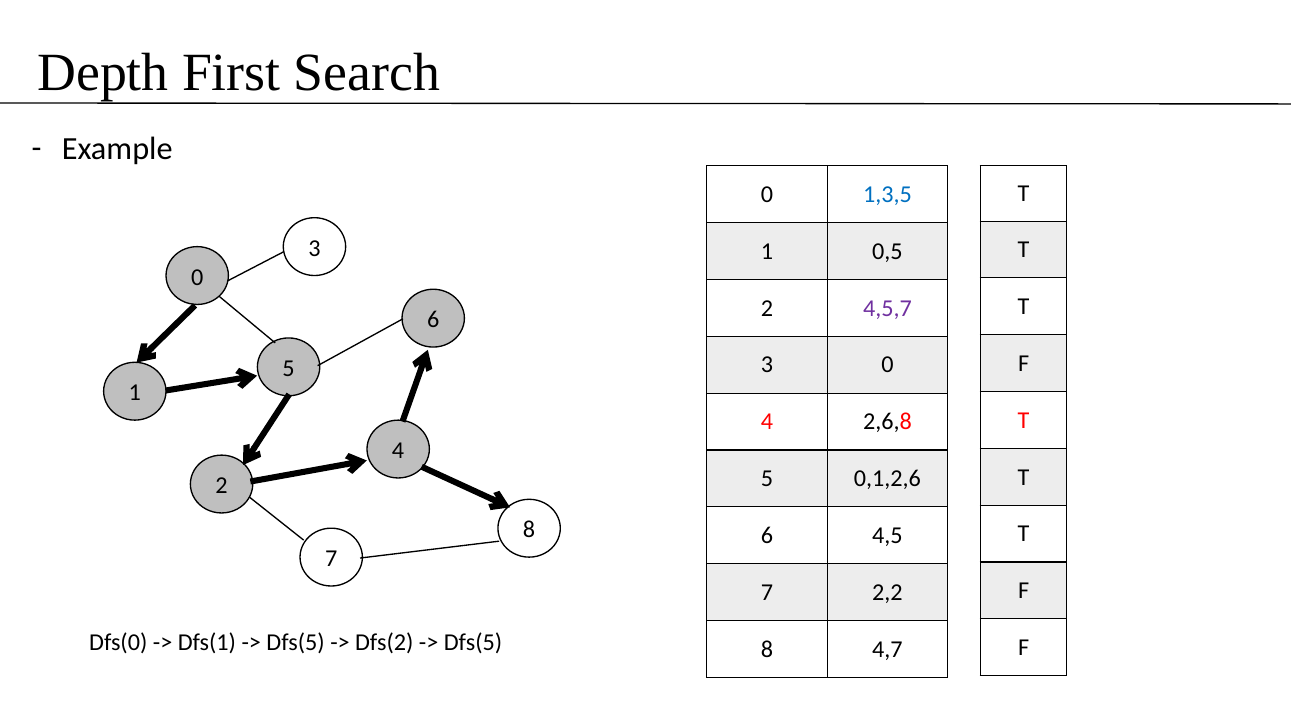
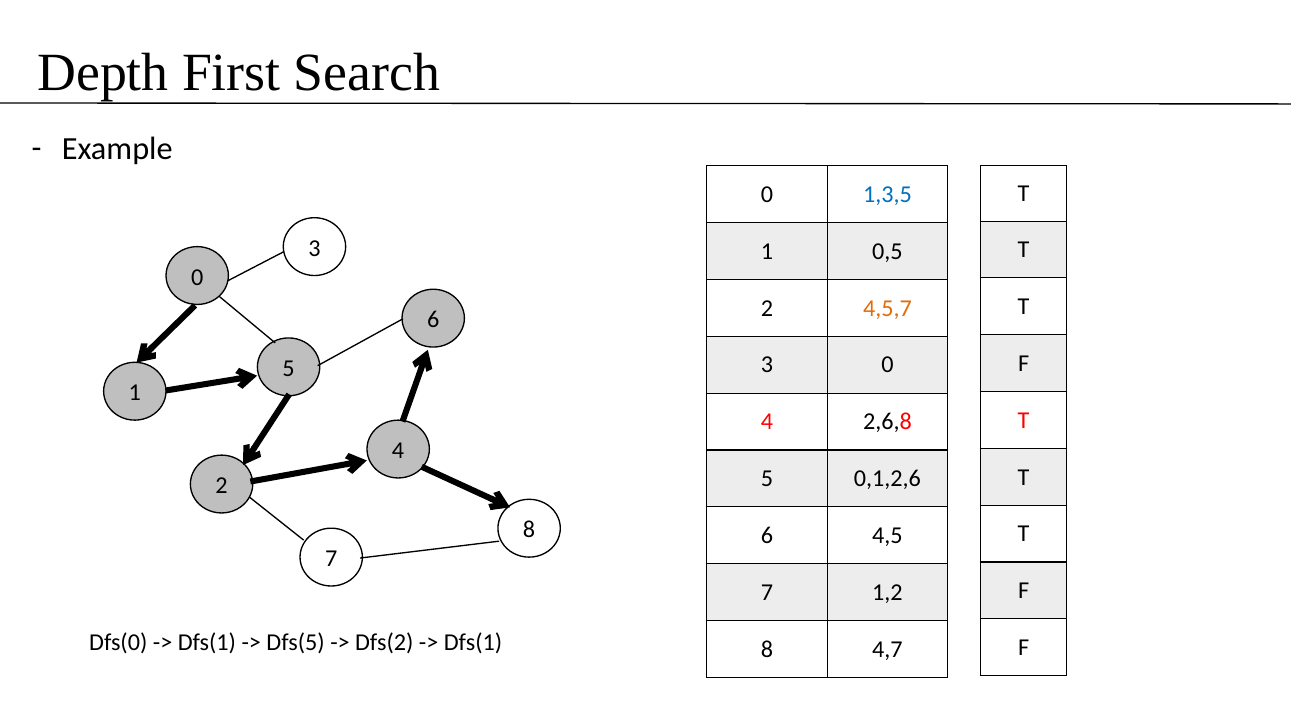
4,5,7 colour: purple -> orange
2,2: 2,2 -> 1,2
Dfs(5 at (473, 642): Dfs(5 -> Dfs(1
